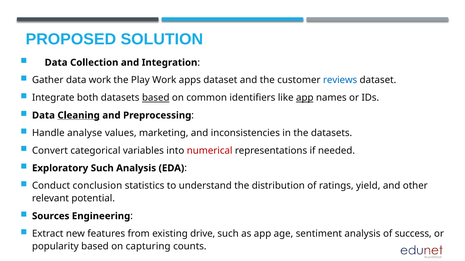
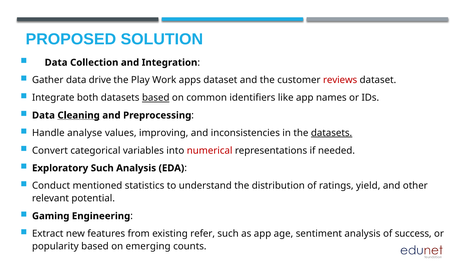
data work: work -> drive
reviews colour: blue -> red
app at (305, 98) underline: present -> none
marketing: marketing -> improving
datasets at (332, 133) underline: none -> present
conclusion: conclusion -> mentioned
Sources: Sources -> Gaming
drive: drive -> refer
capturing: capturing -> emerging
